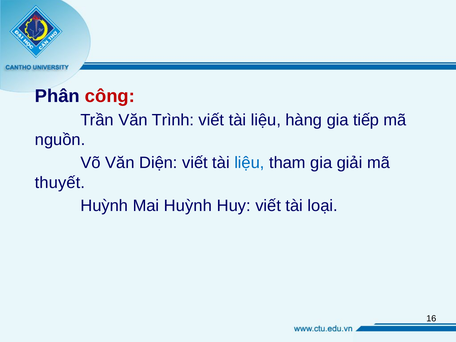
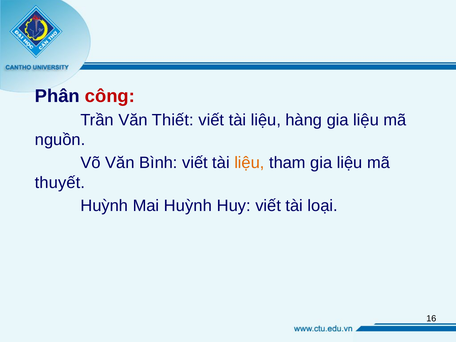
Trình: Trình -> Thiết
tiếp at (366, 120): tiếp -> liệu
Diện: Diện -> Bình
liệu at (249, 163) colour: blue -> orange
tham gia giải: giải -> liệu
